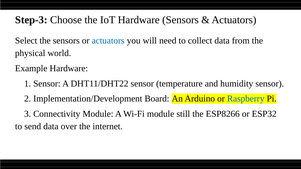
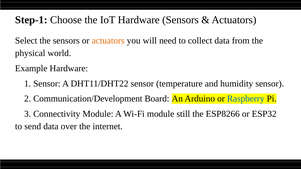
Step-3: Step-3 -> Step-1
actuators at (108, 41) colour: blue -> orange
Implementation/Development: Implementation/Development -> Communication/Development
